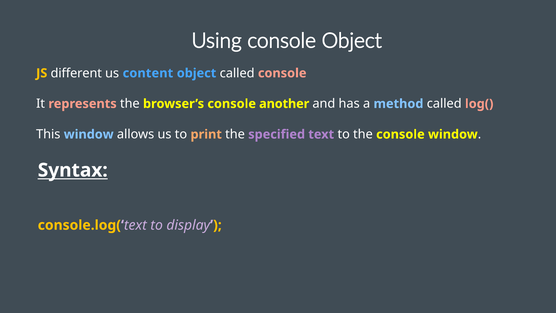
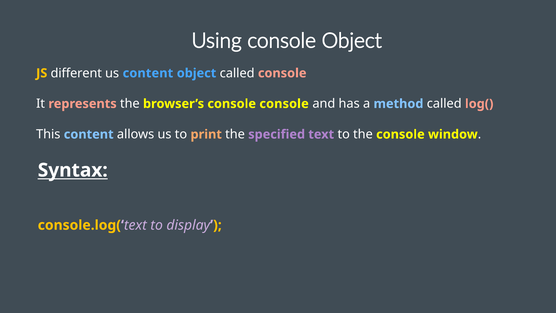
console another: another -> console
This window: window -> content
